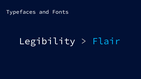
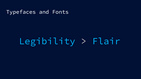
Legibility colour: white -> light blue
